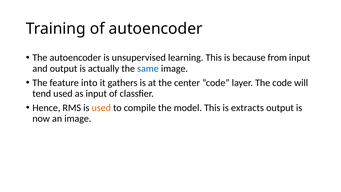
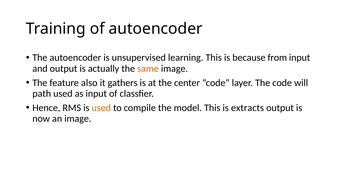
same colour: blue -> orange
into: into -> also
tend: tend -> path
